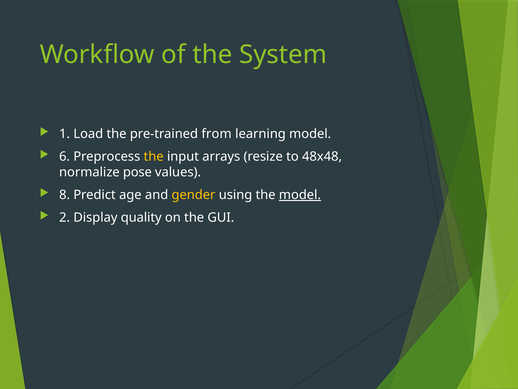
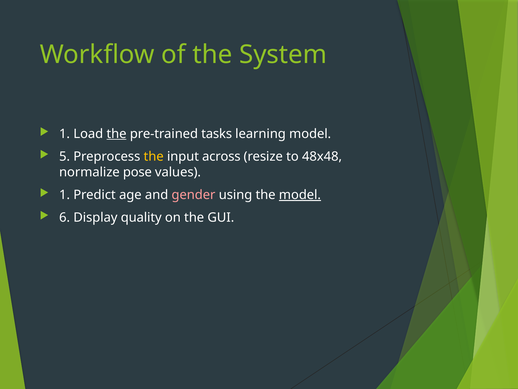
the at (116, 134) underline: none -> present
from: from -> tasks
6: 6 -> 5
arrays: arrays -> across
8 at (65, 195): 8 -> 1
gender colour: yellow -> pink
2: 2 -> 6
